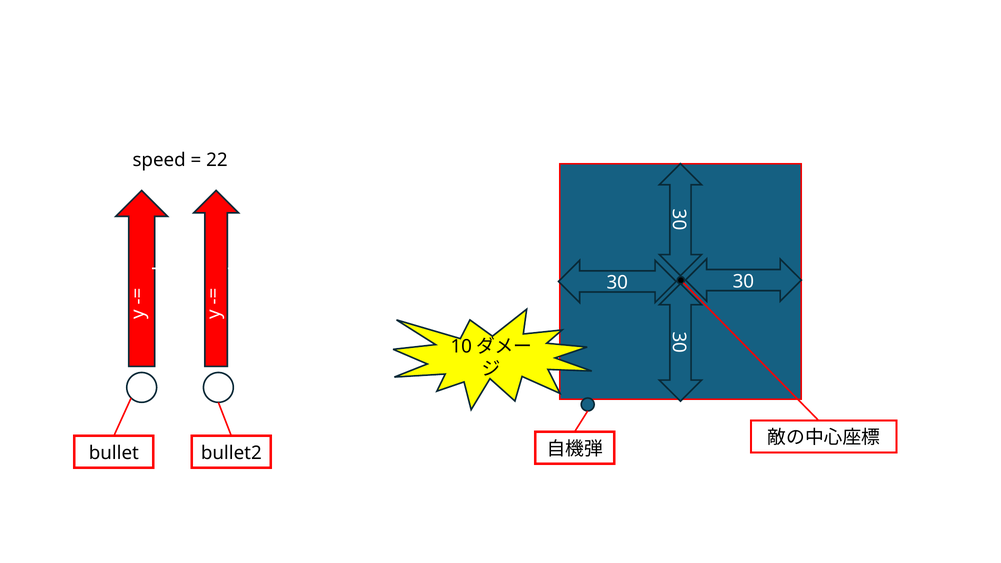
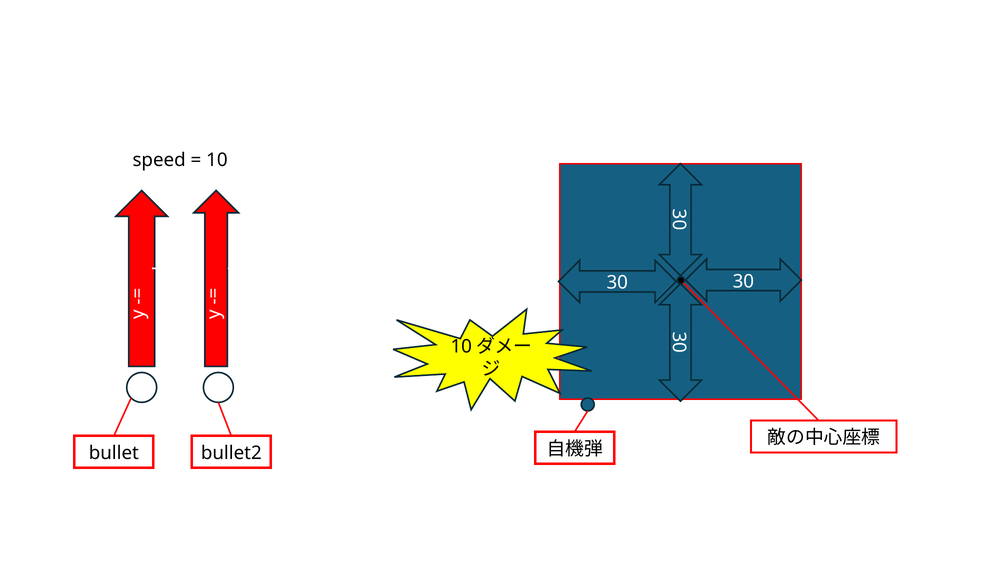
22: 22 -> 10
